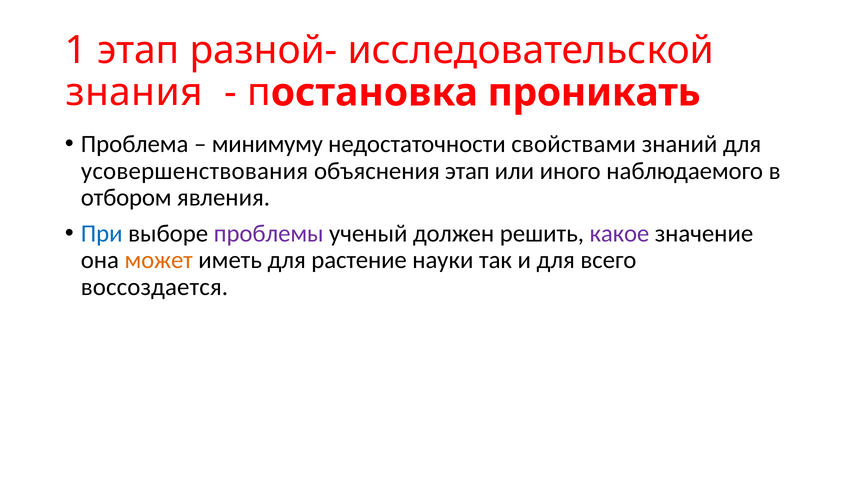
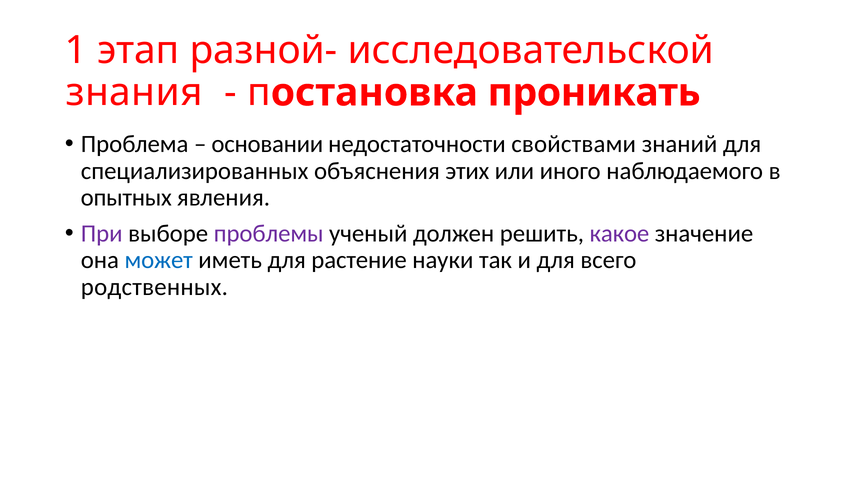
минимуму: минимуму -> основании
усовершенствования: усовершенствования -> специализированных
объяснения этап: этап -> этих
отбором: отбором -> опытных
При colour: blue -> purple
может colour: orange -> blue
воссоздается: воссоздается -> родственных
